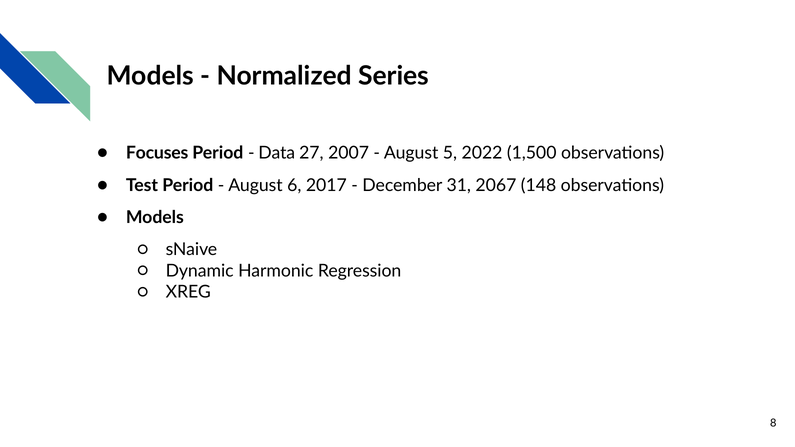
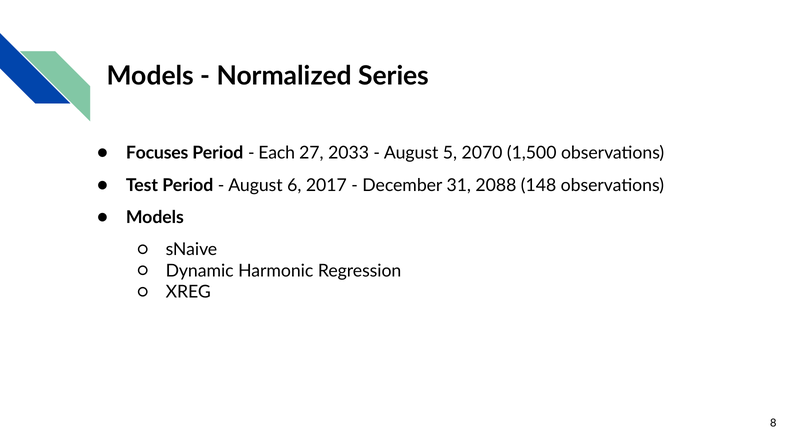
Data: Data -> Each
2007: 2007 -> 2033
2022: 2022 -> 2070
2067: 2067 -> 2088
